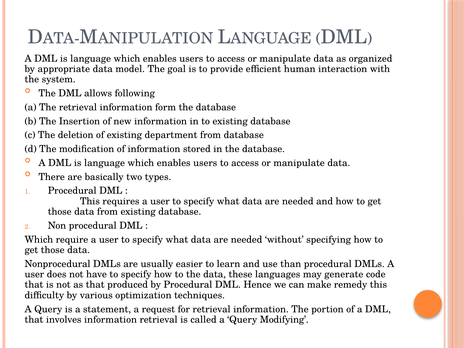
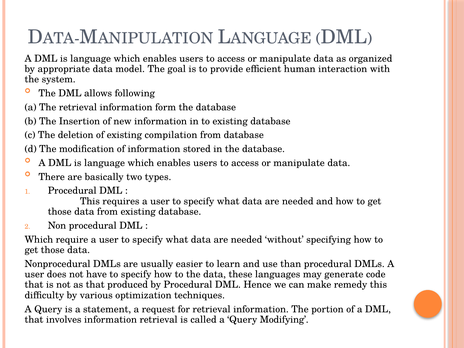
department: department -> compilation
